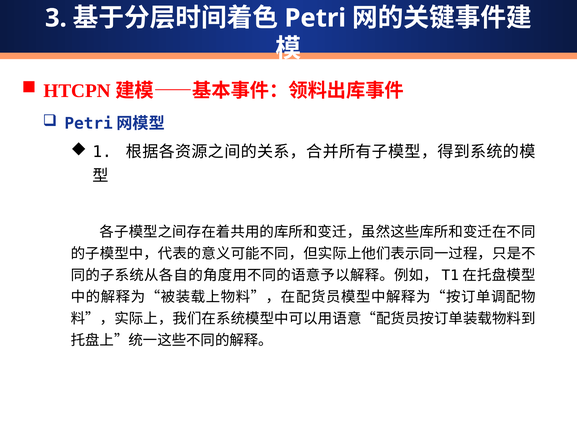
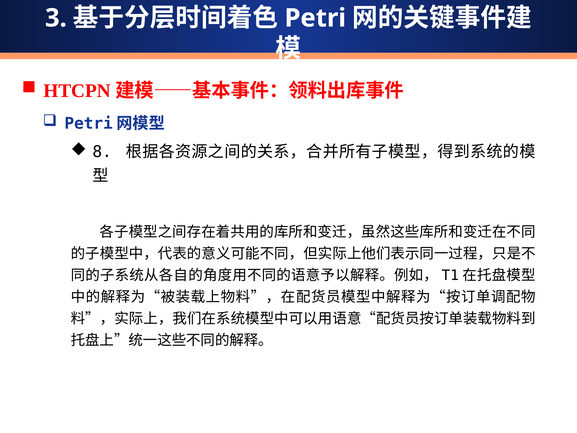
1: 1 -> 8
